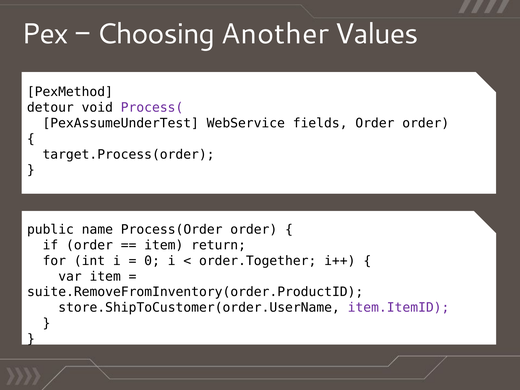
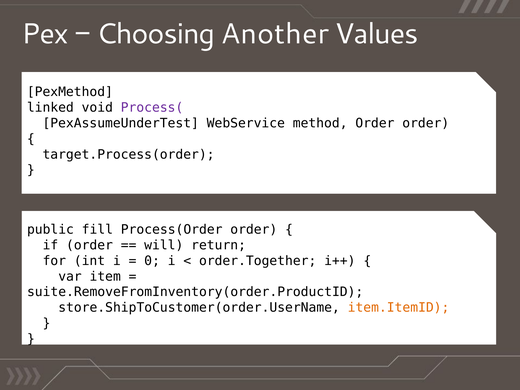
detour: detour -> linked
fields: fields -> method
name: name -> fill
item at (164, 245): item -> will
item.ItemID colour: purple -> orange
